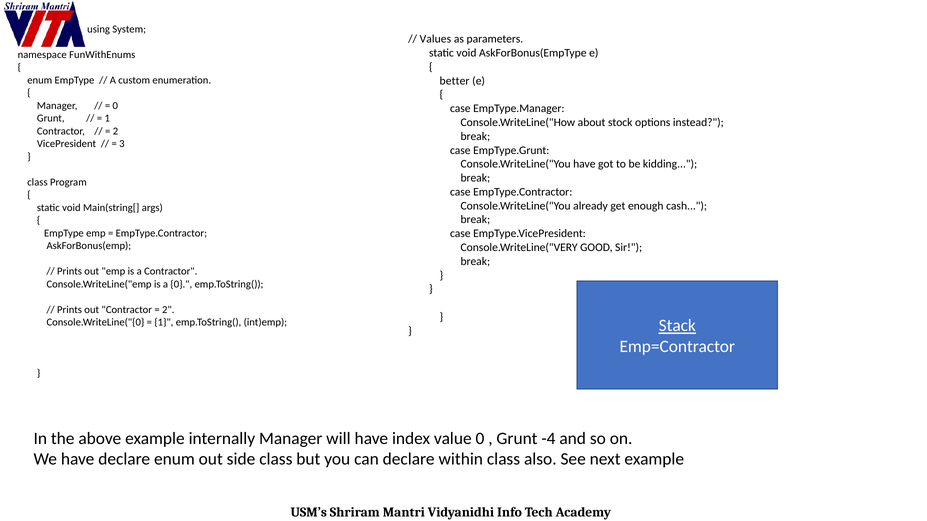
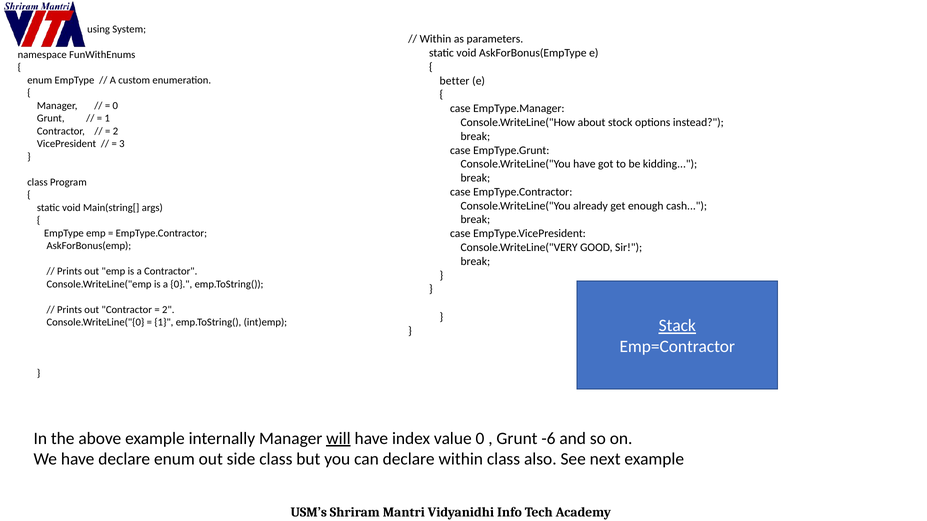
Values at (435, 39): Values -> Within
will underline: none -> present
-4: -4 -> -6
